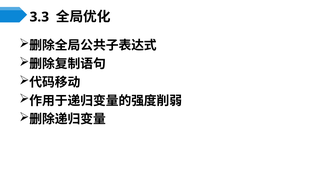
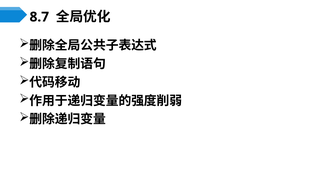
3.3: 3.3 -> 8.7
